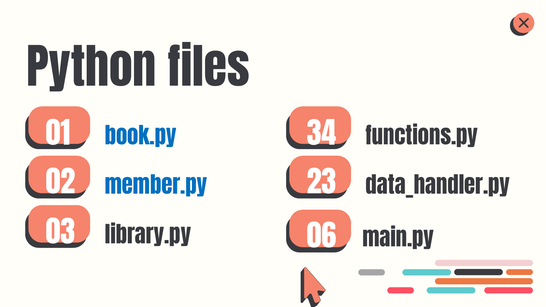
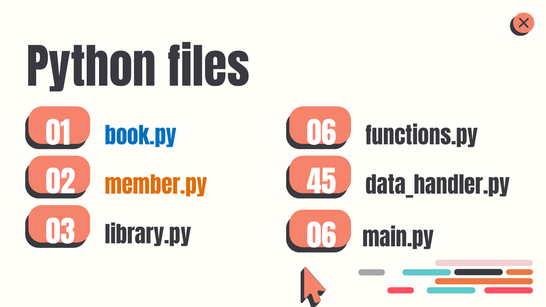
01 34: 34 -> 06
23: 23 -> 45
member.py colour: blue -> orange
